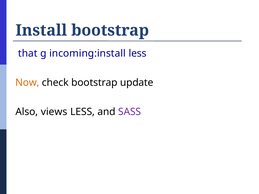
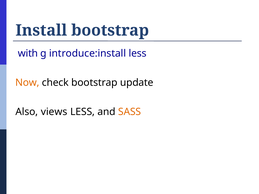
that: that -> with
incoming:install: incoming:install -> introduce:install
SASS colour: purple -> orange
